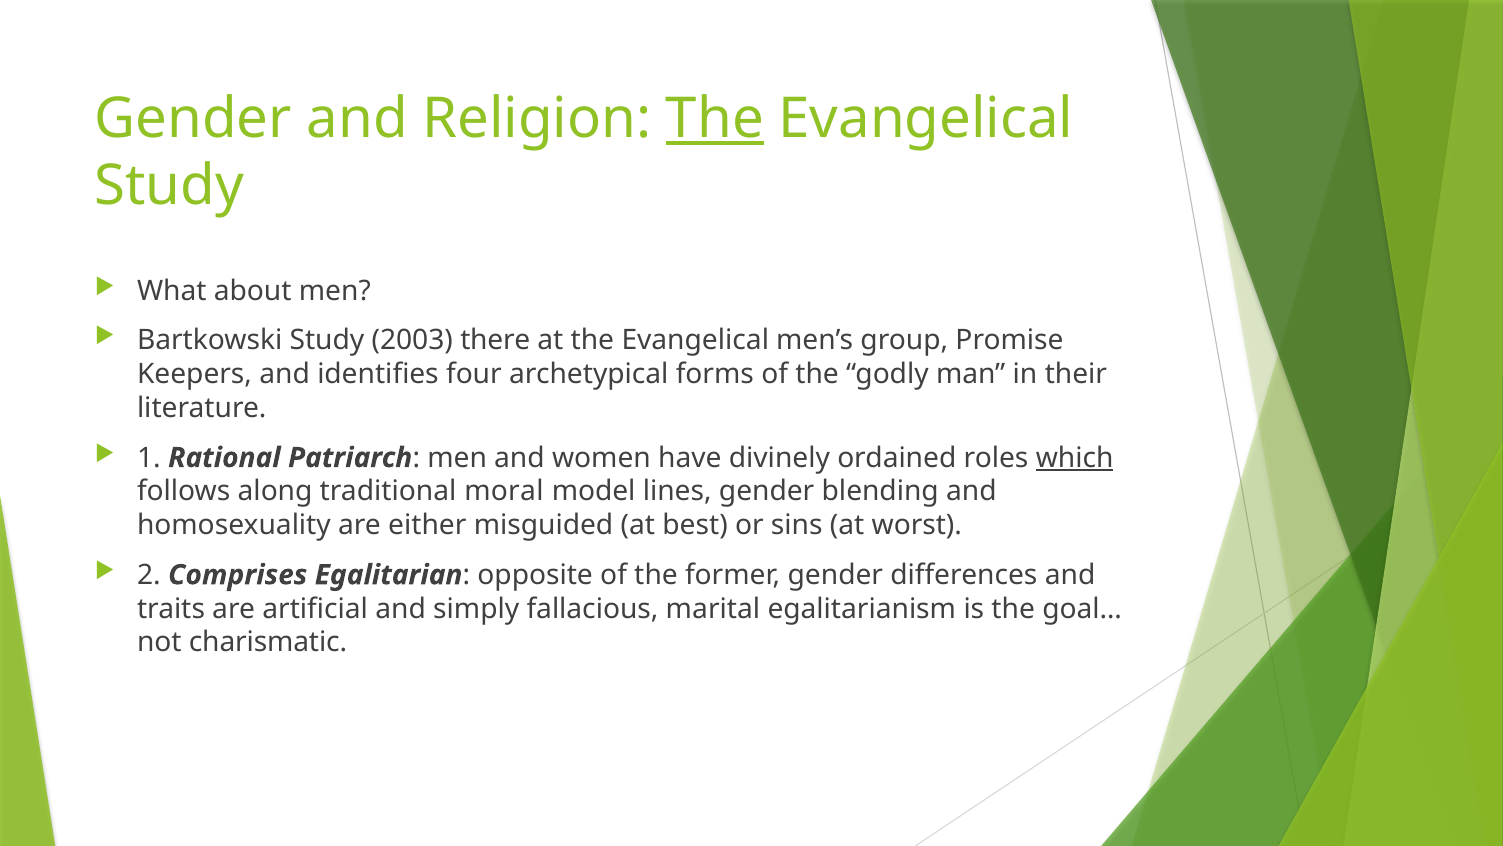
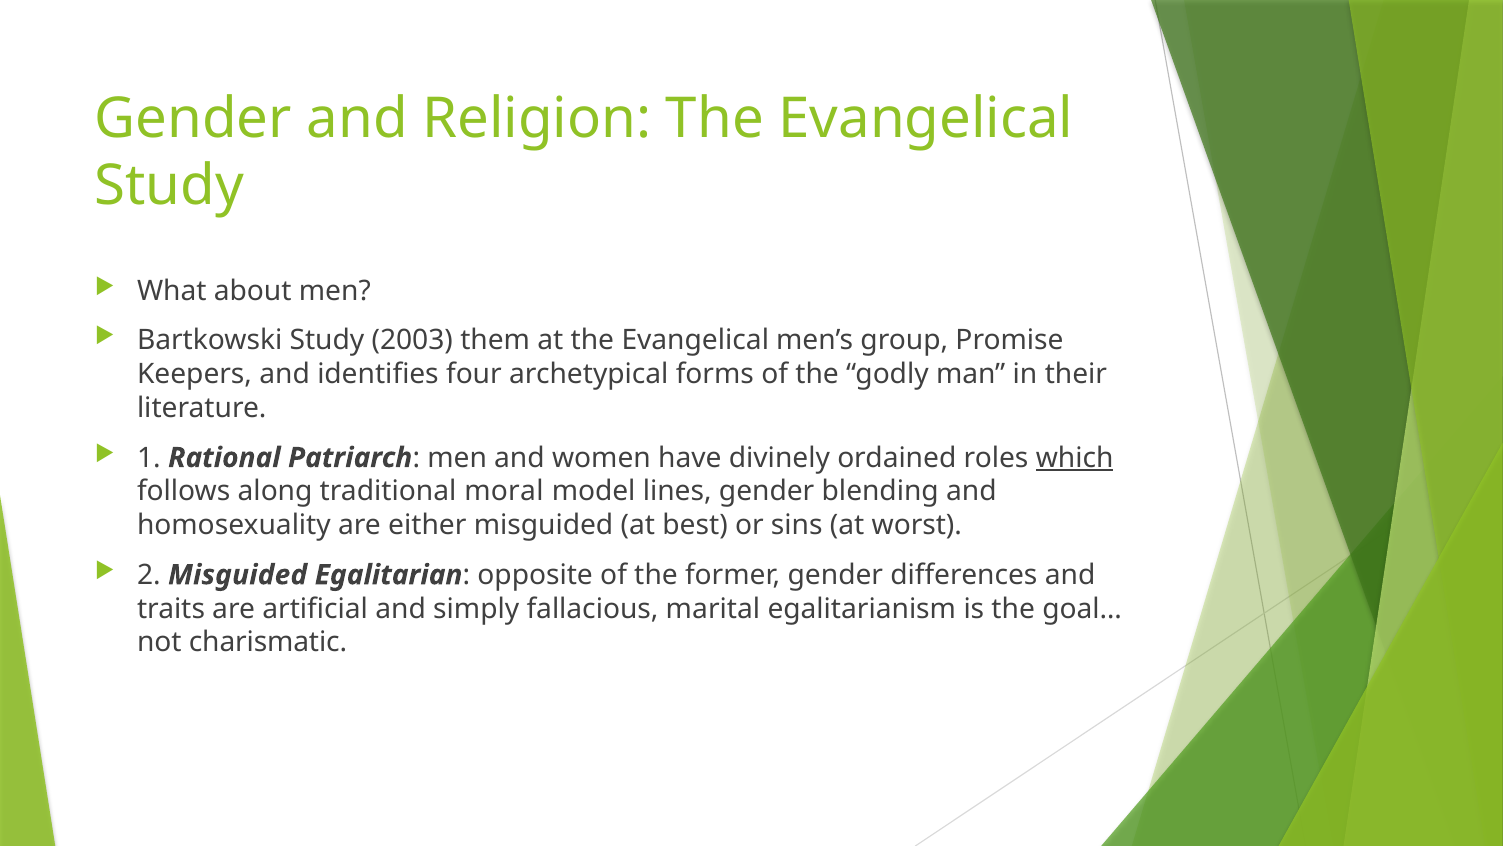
The at (715, 119) underline: present -> none
there: there -> them
2 Comprises: Comprises -> Misguided
